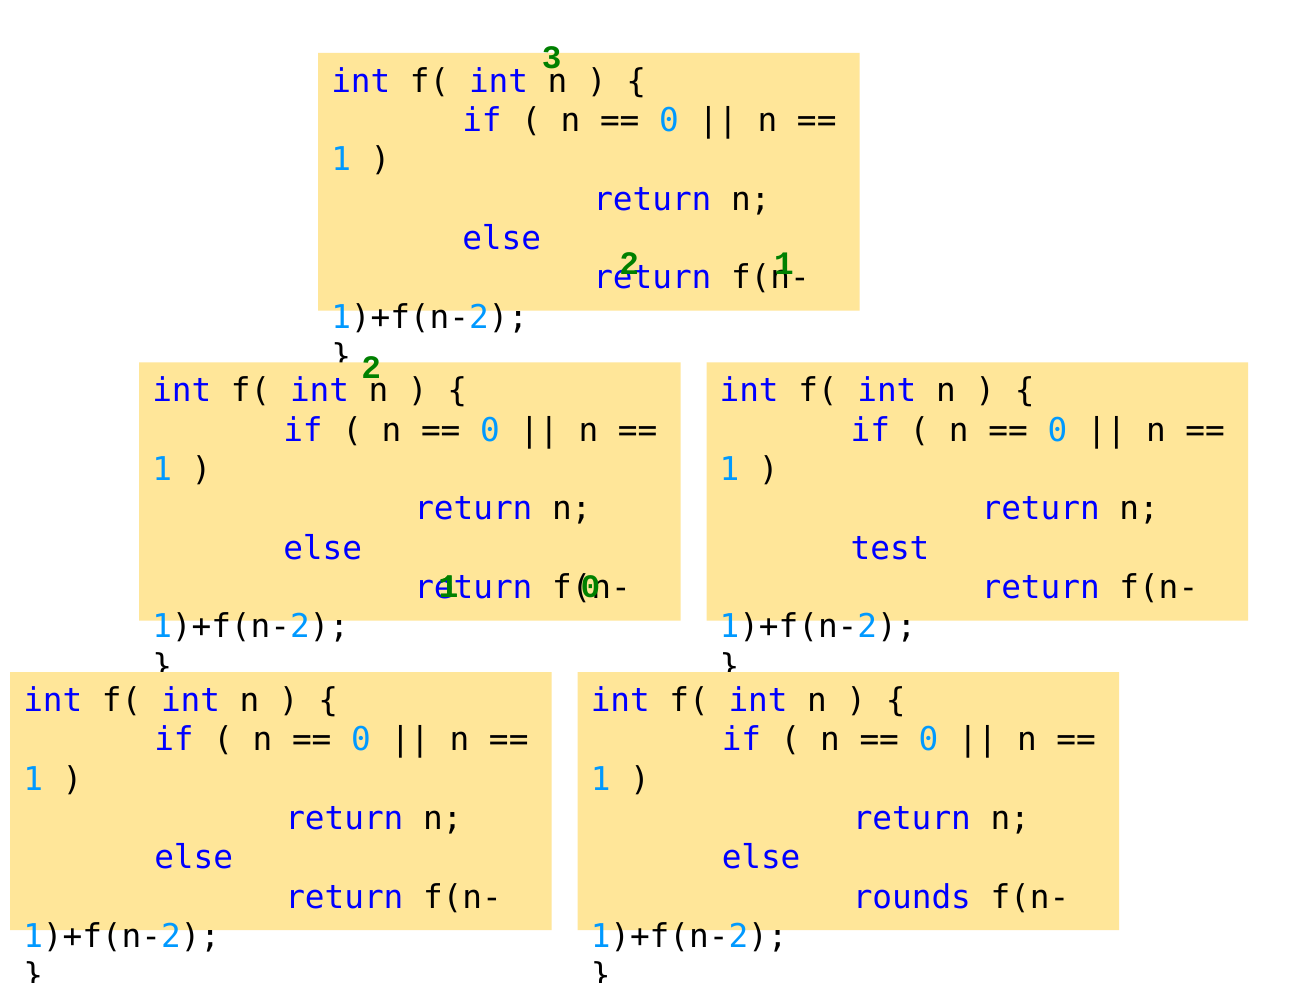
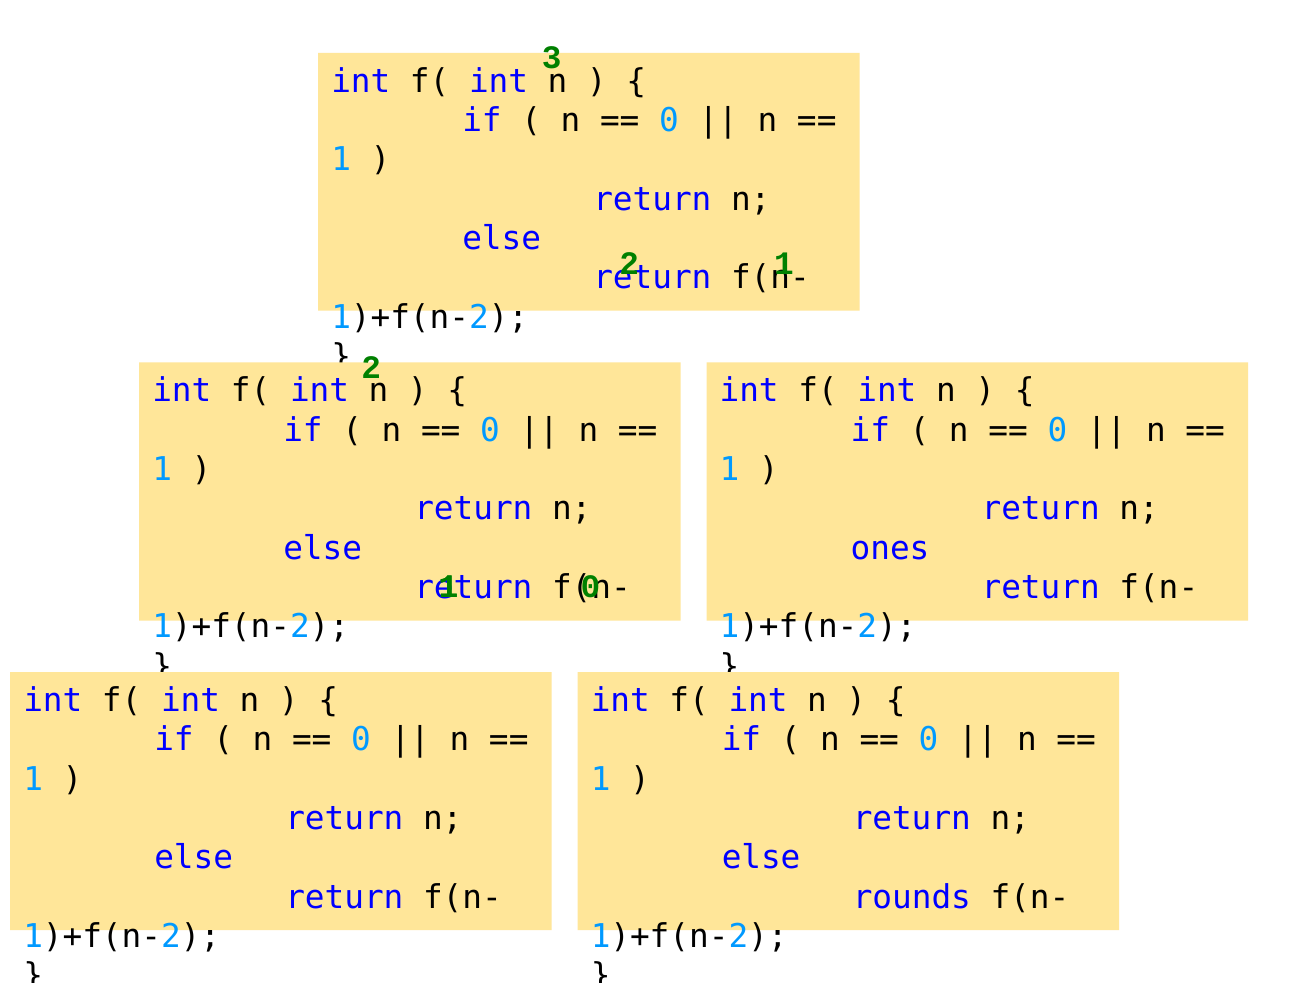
test: test -> ones
